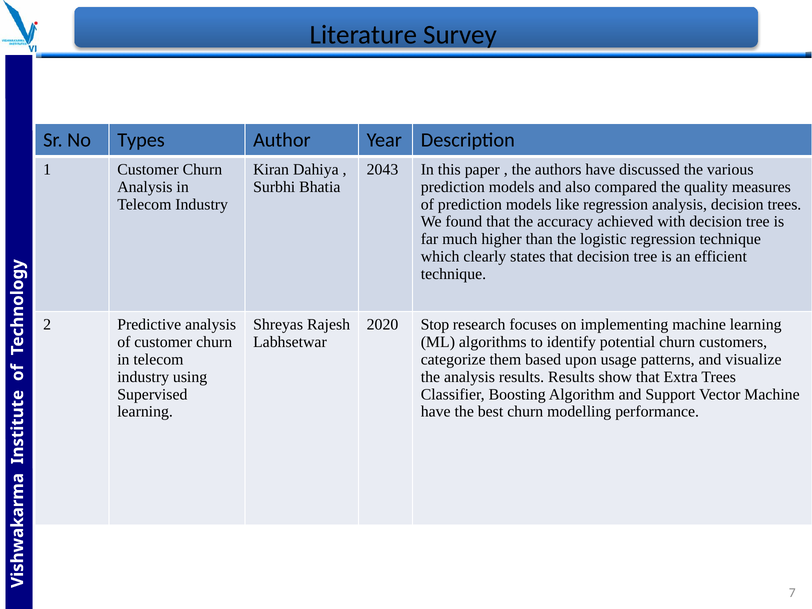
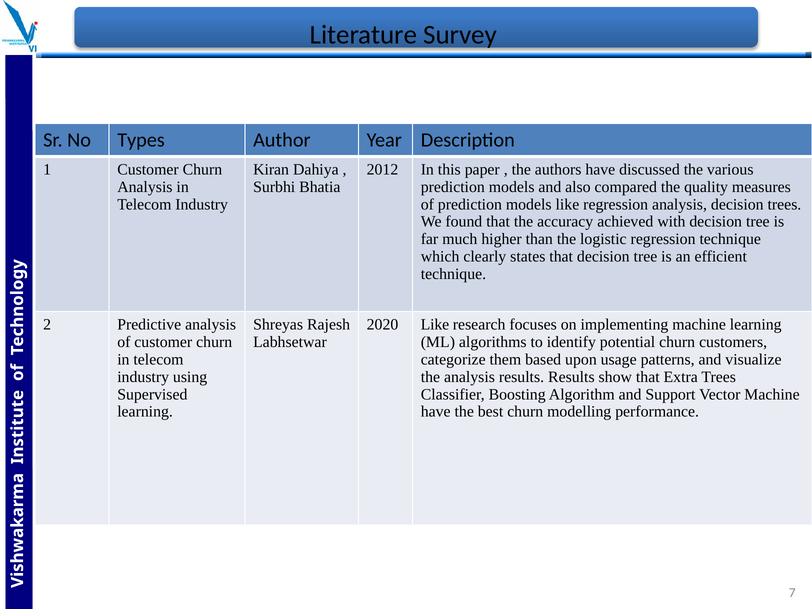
2043: 2043 -> 2012
2020 Stop: Stop -> Like
